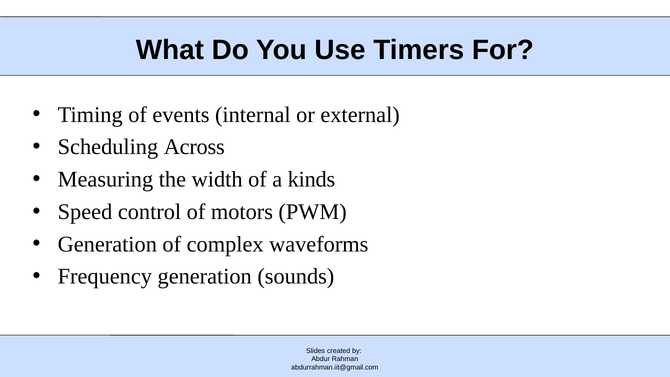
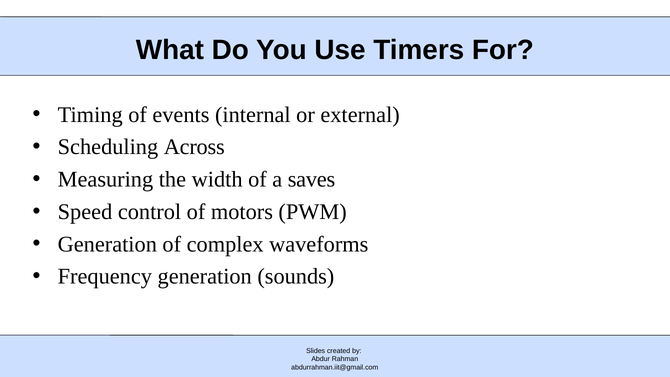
kinds: kinds -> saves
